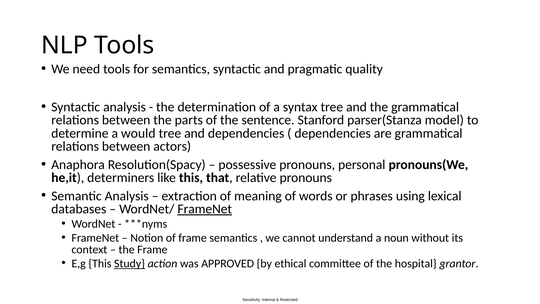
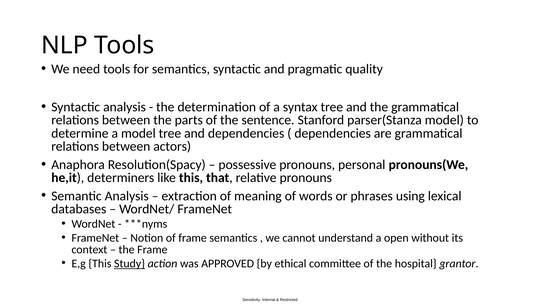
a would: would -> model
FrameNet at (205, 209) underline: present -> none
noun: noun -> open
